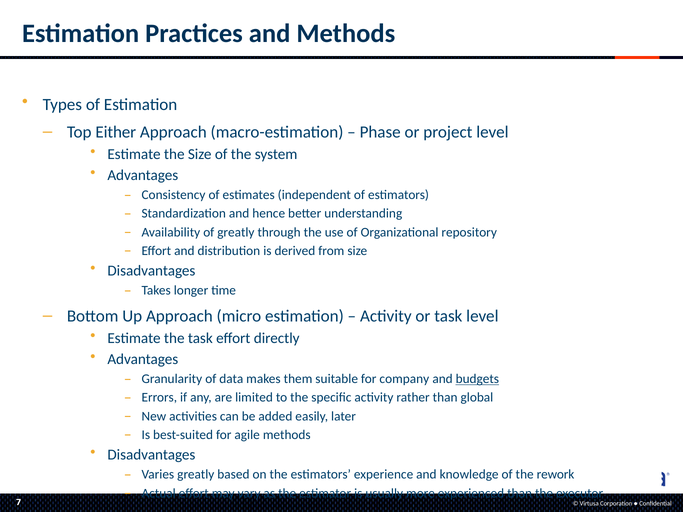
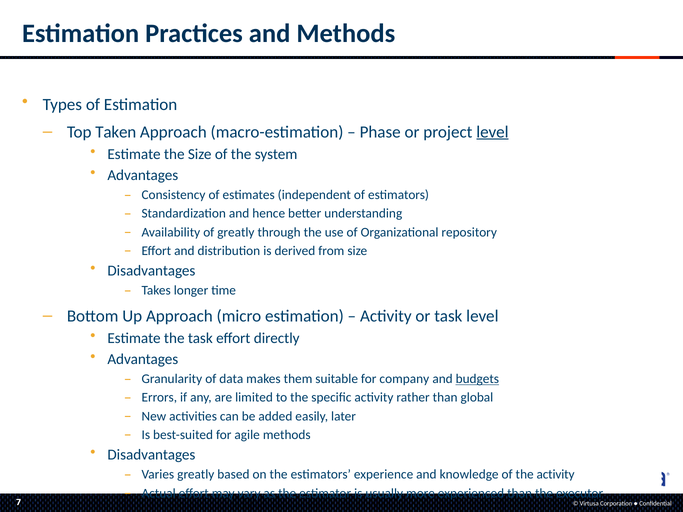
Either: Either -> Taken
level at (492, 132) underline: none -> present
the rework: rework -> activity
